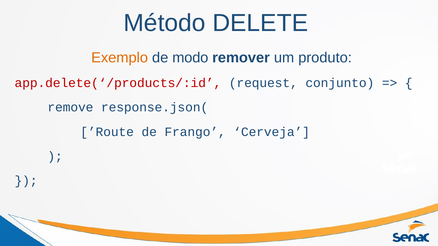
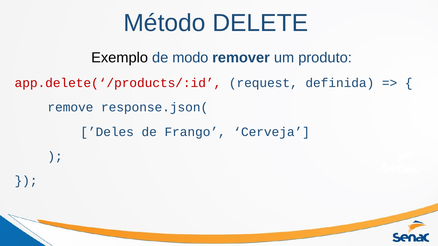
Exemplo colour: orange -> black
conjunto: conjunto -> definida
’Route: ’Route -> ’Deles
